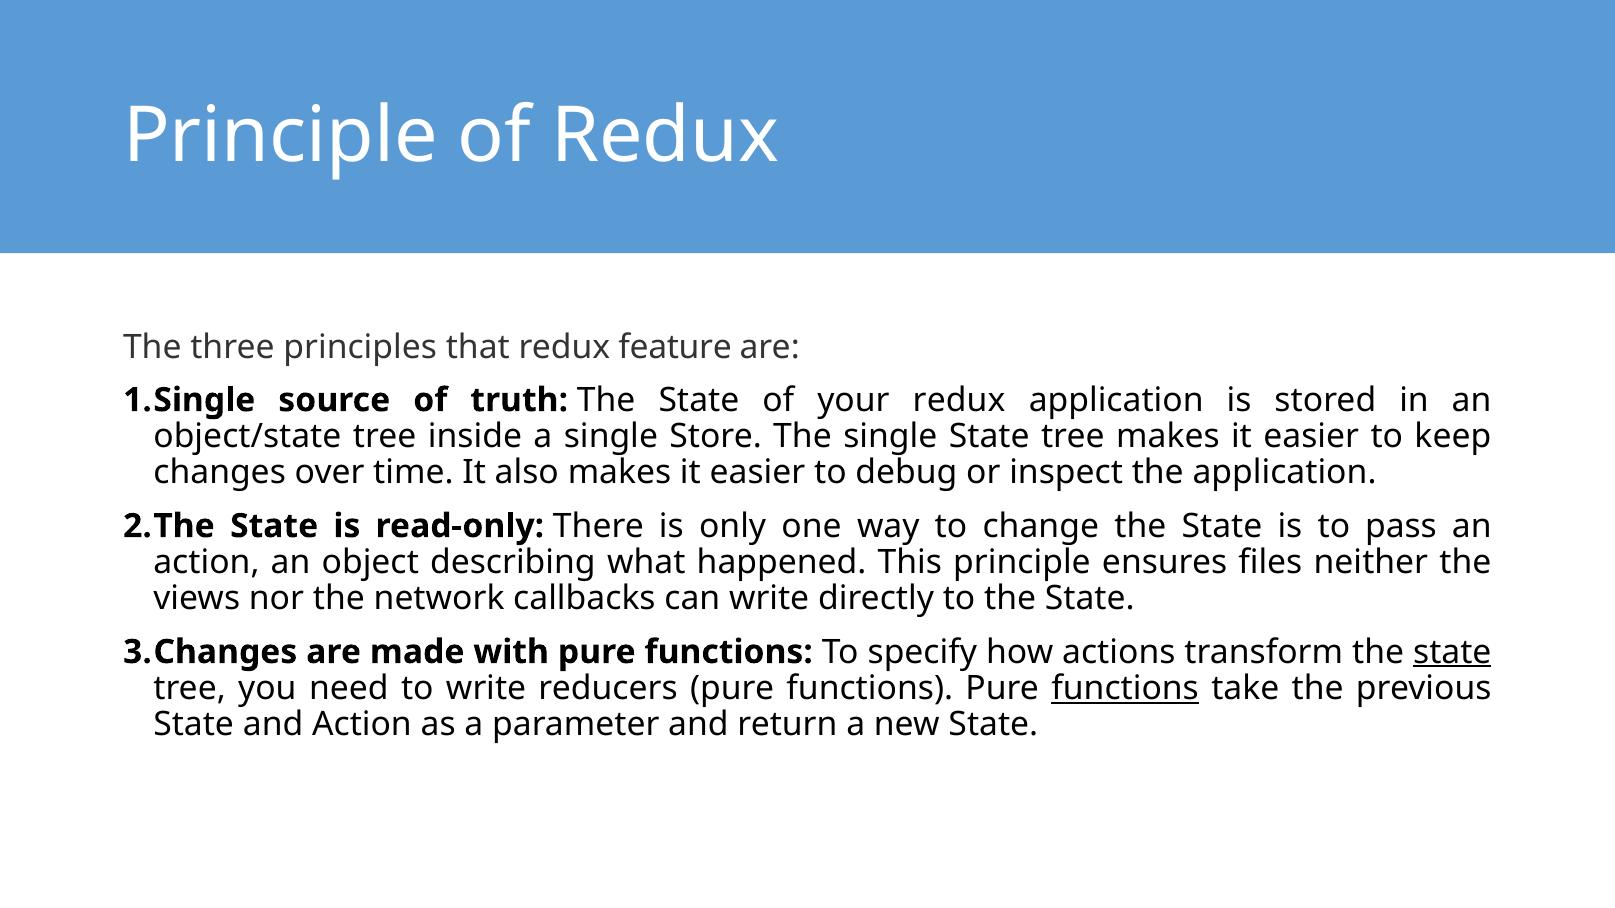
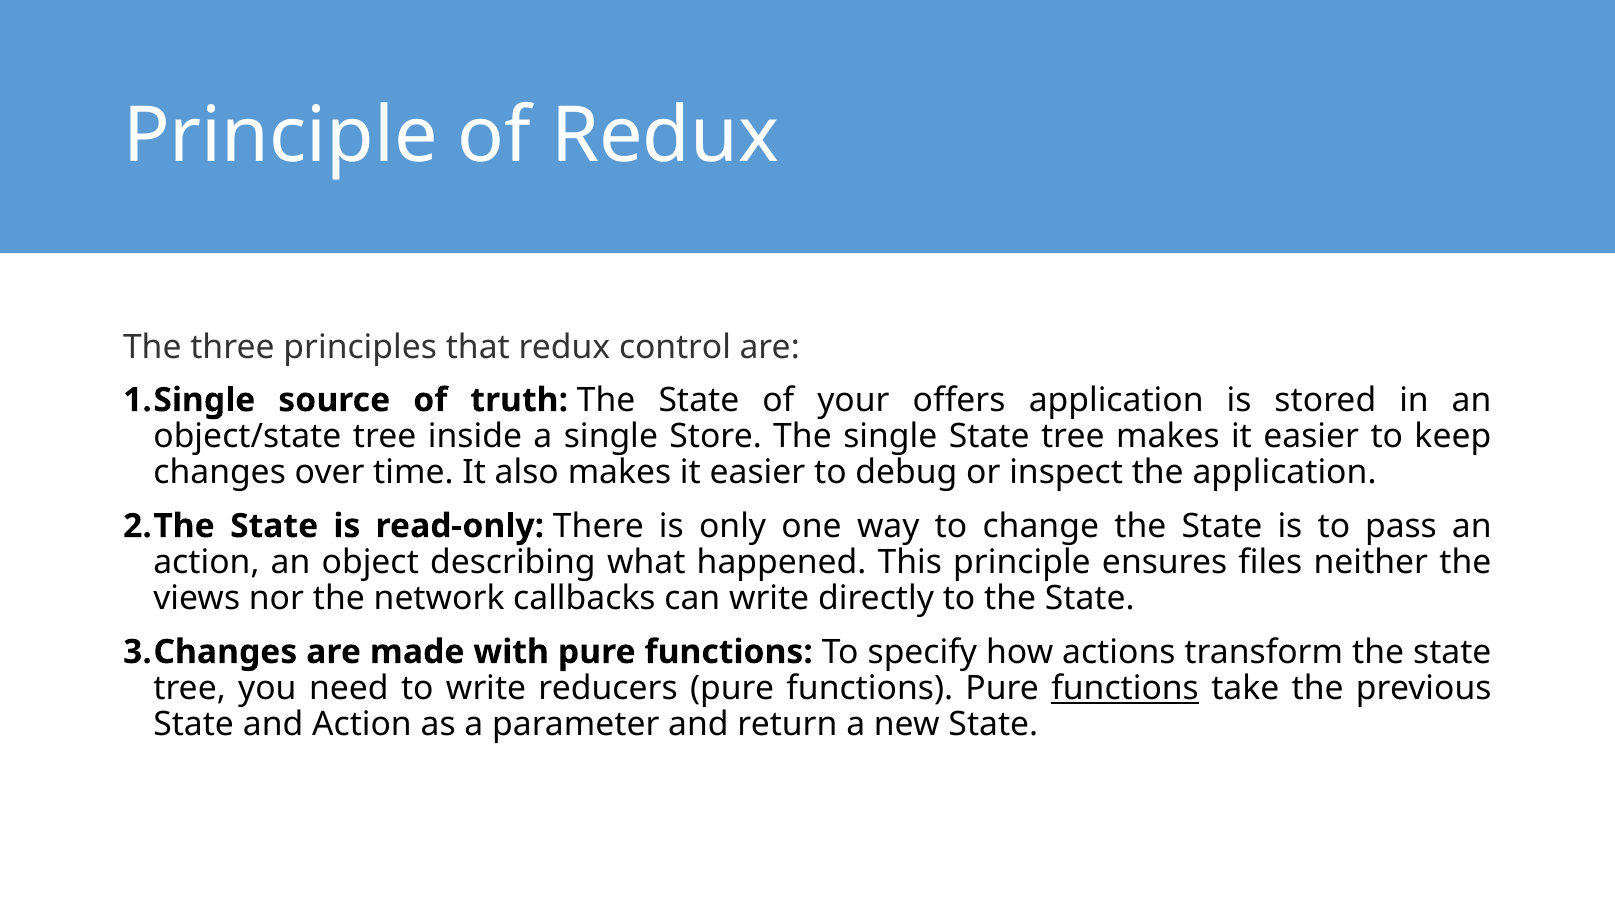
feature: feature -> control
your redux: redux -> offers
state at (1452, 652) underline: present -> none
